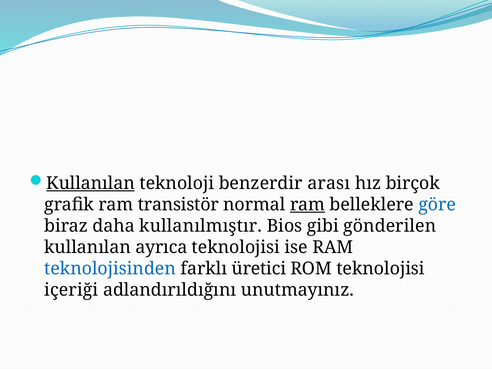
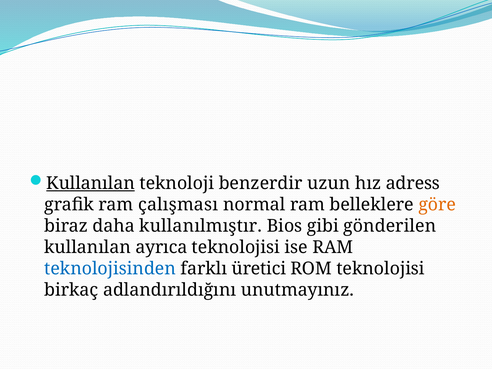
arası: arası -> uzun
birçok: birçok -> adress
transistör: transistör -> çalışması
ram at (308, 205) underline: present -> none
göre colour: blue -> orange
içeriği: içeriği -> birkaç
